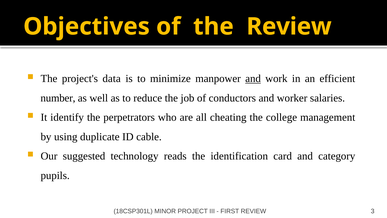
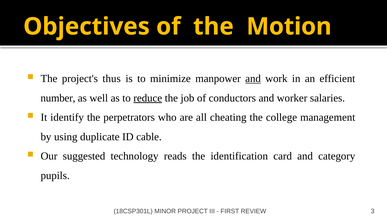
the Review: Review -> Motion
data: data -> thus
reduce underline: none -> present
